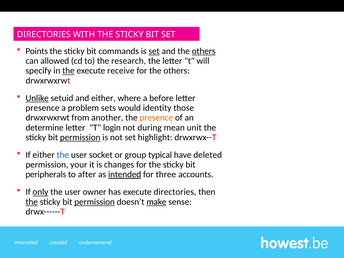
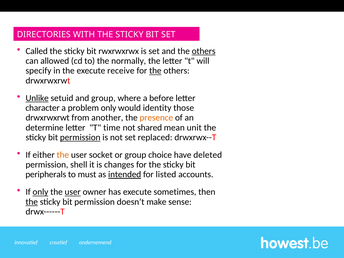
Points: Points -> Called
commands: commands -> rwxrwxrwx
set at (154, 51) underline: present -> none
research: research -> normally
the at (68, 71) underline: present -> none
the at (155, 71) underline: none -> present
and either: either -> group
presence at (43, 108): presence -> character
problem sets: sets -> only
login: login -> time
during: during -> shared
highlight: highlight -> replaced
the at (63, 155) colour: blue -> orange
typical: typical -> choice
your: your -> shell
after: after -> must
three: three -> listed
user at (73, 192) underline: none -> present
execute directories: directories -> sometimes
permission at (95, 202) underline: present -> none
make underline: present -> none
